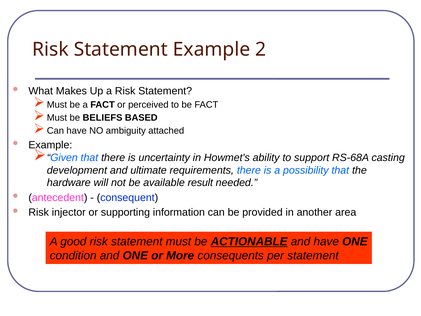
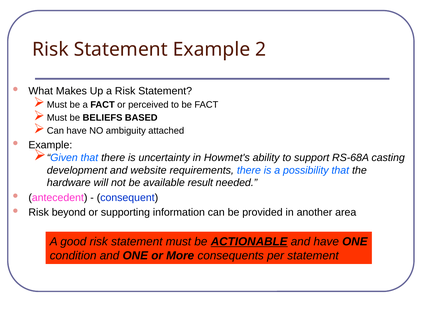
ultimate: ultimate -> website
injector: injector -> beyond
